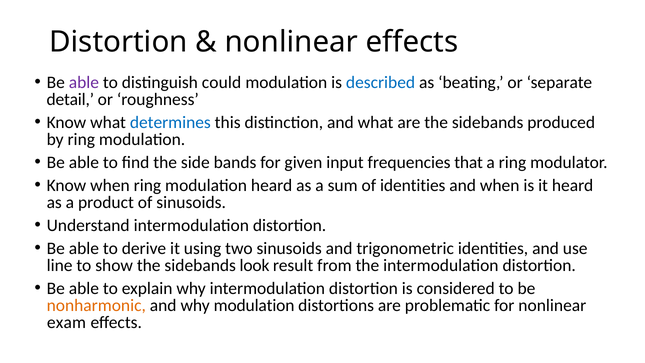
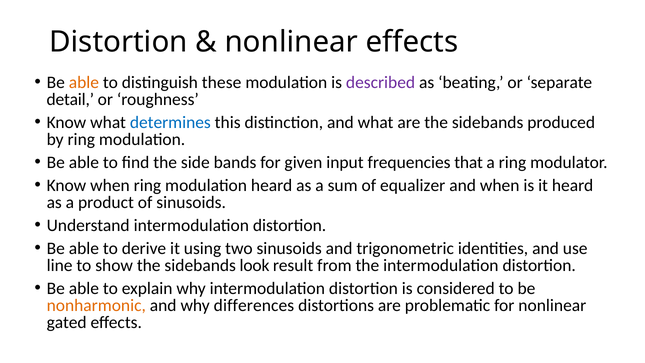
able at (84, 82) colour: purple -> orange
could: could -> these
described colour: blue -> purple
of identities: identities -> equalizer
why modulation: modulation -> differences
exam: exam -> gated
